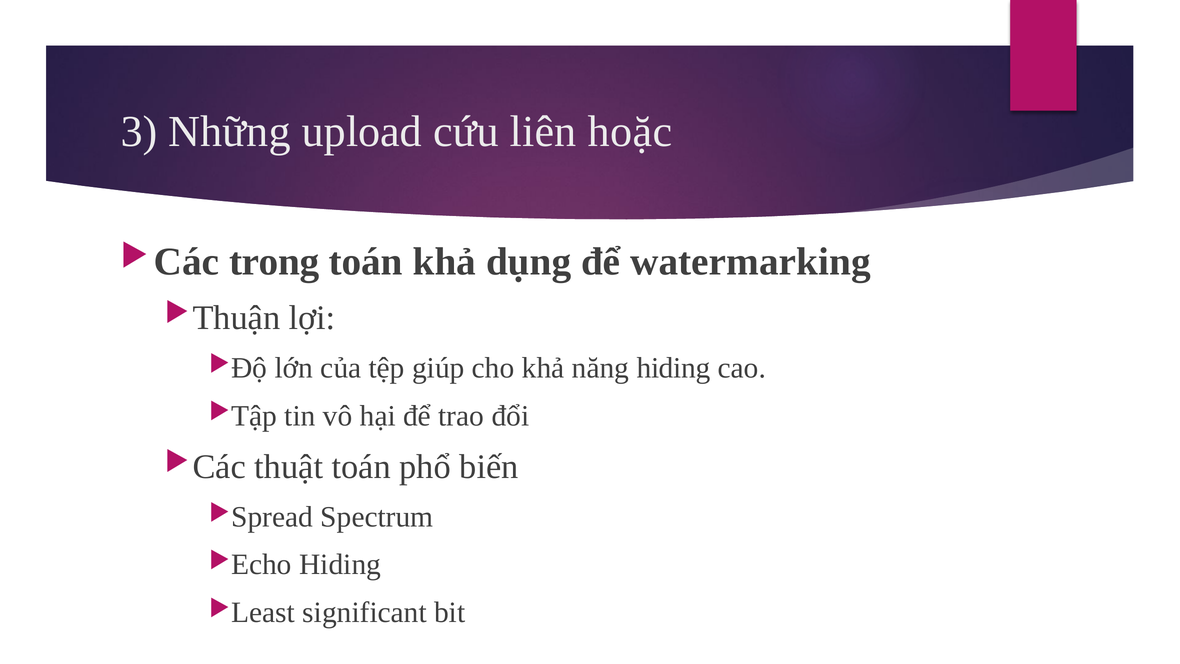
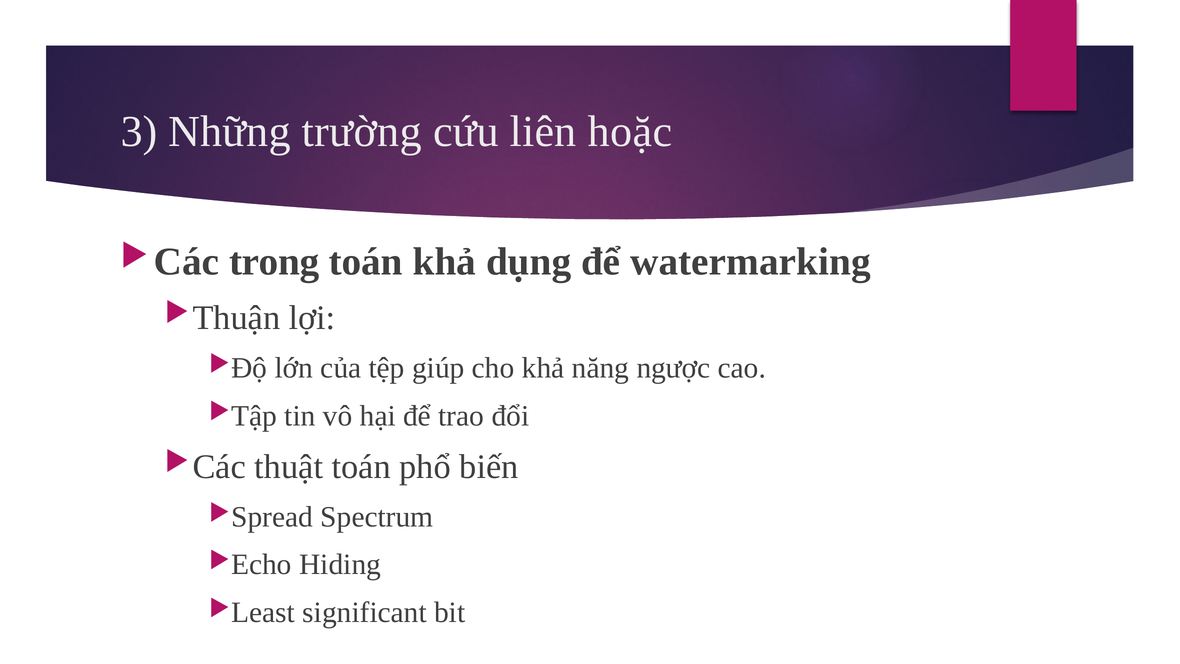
upload: upload -> trường
năng hiding: hiding -> ngược
